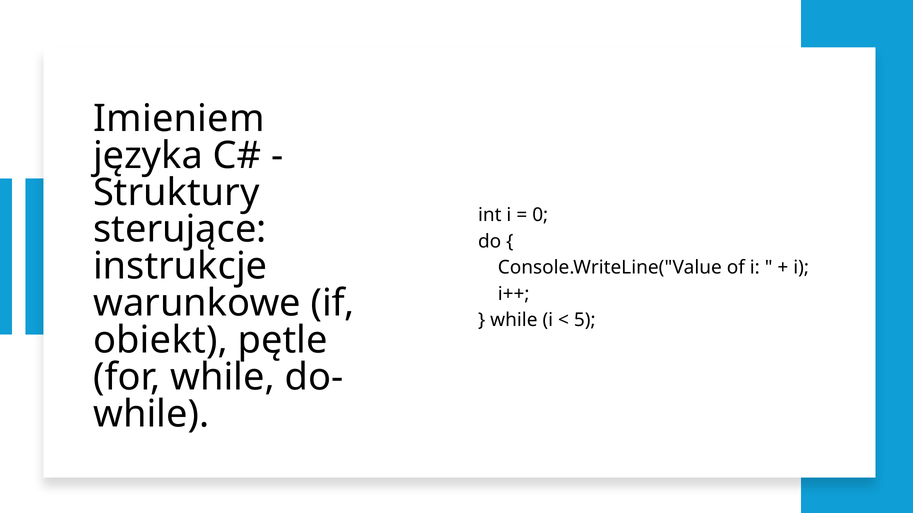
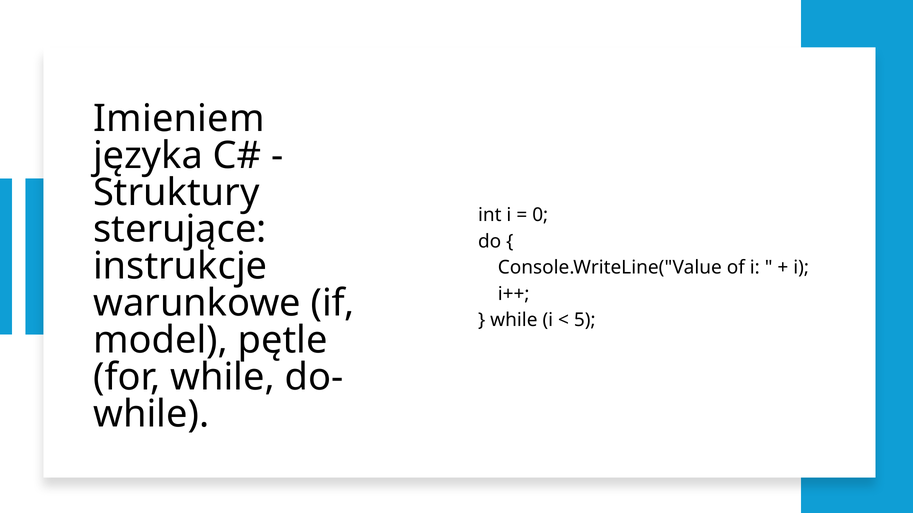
obiekt: obiekt -> model
